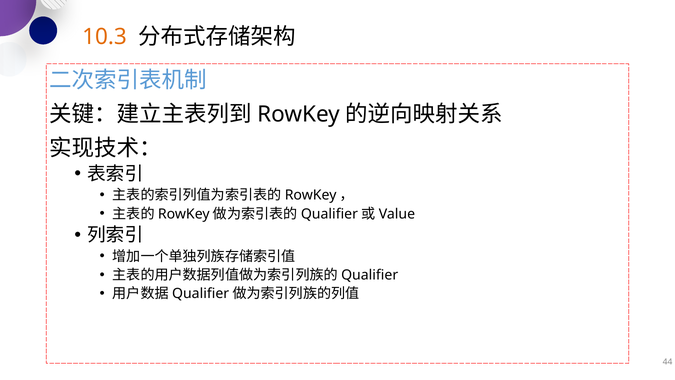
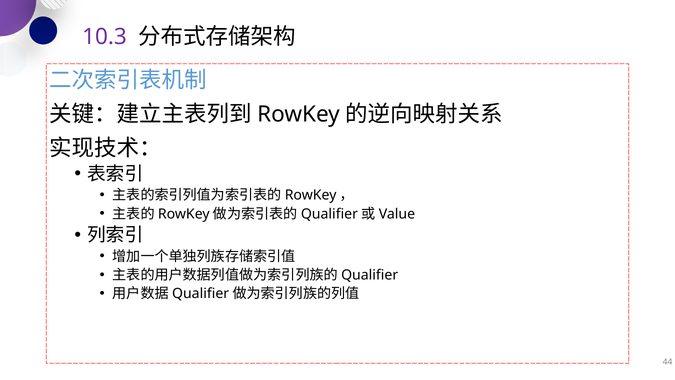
10.3 colour: orange -> purple
